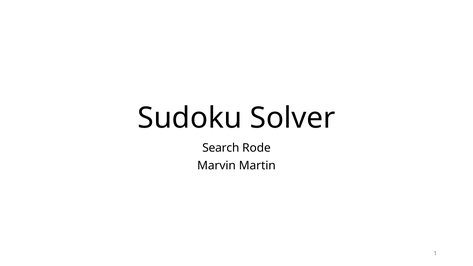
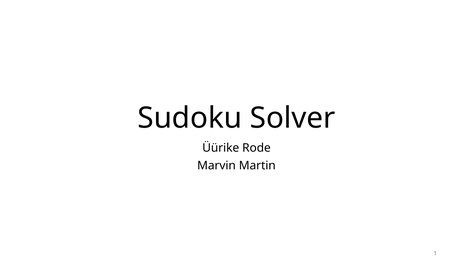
Search: Search -> Üürike
